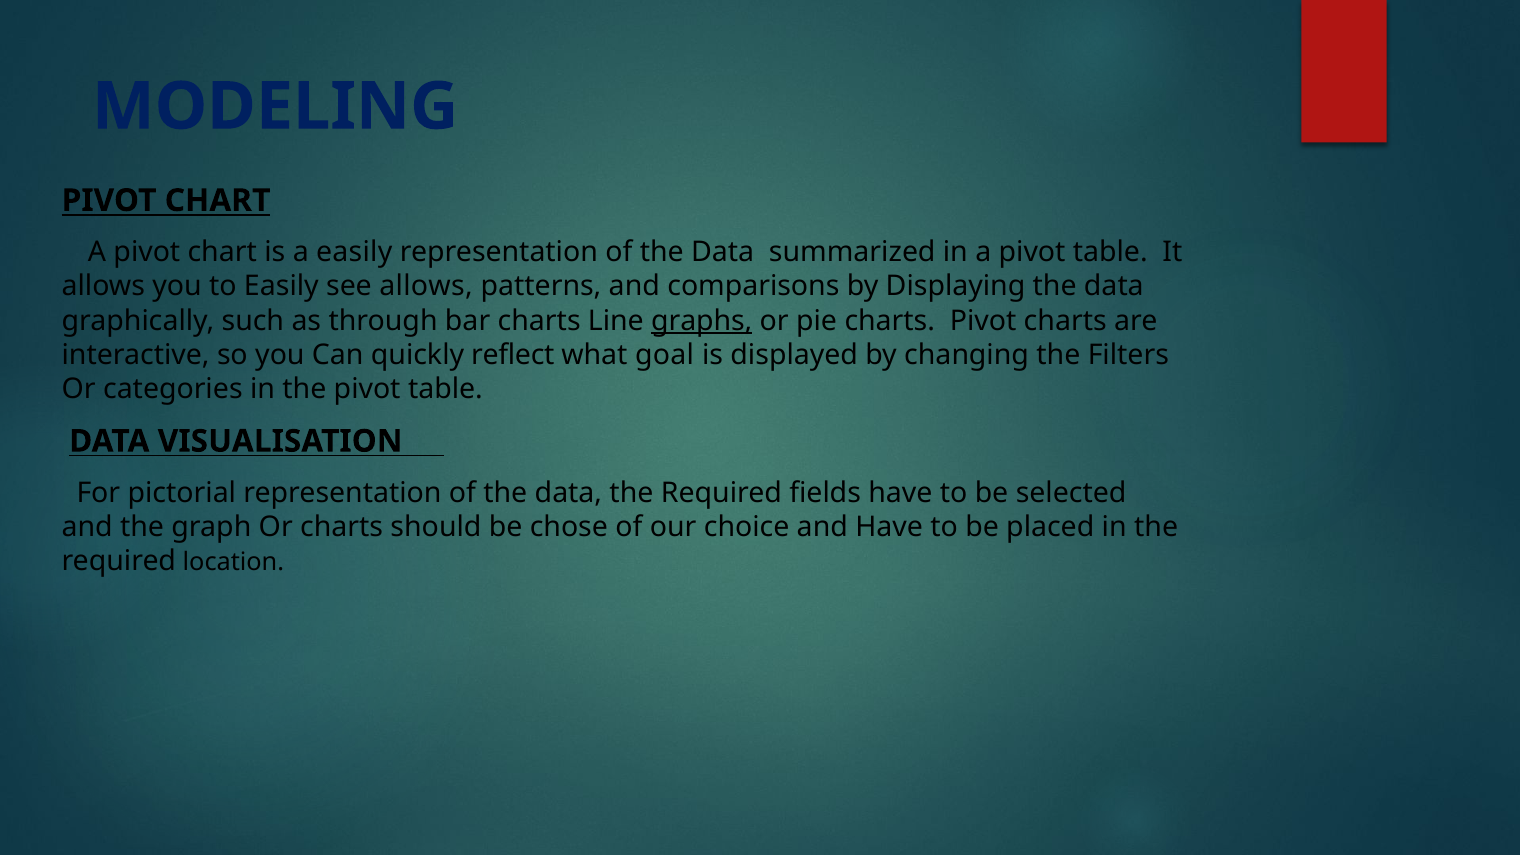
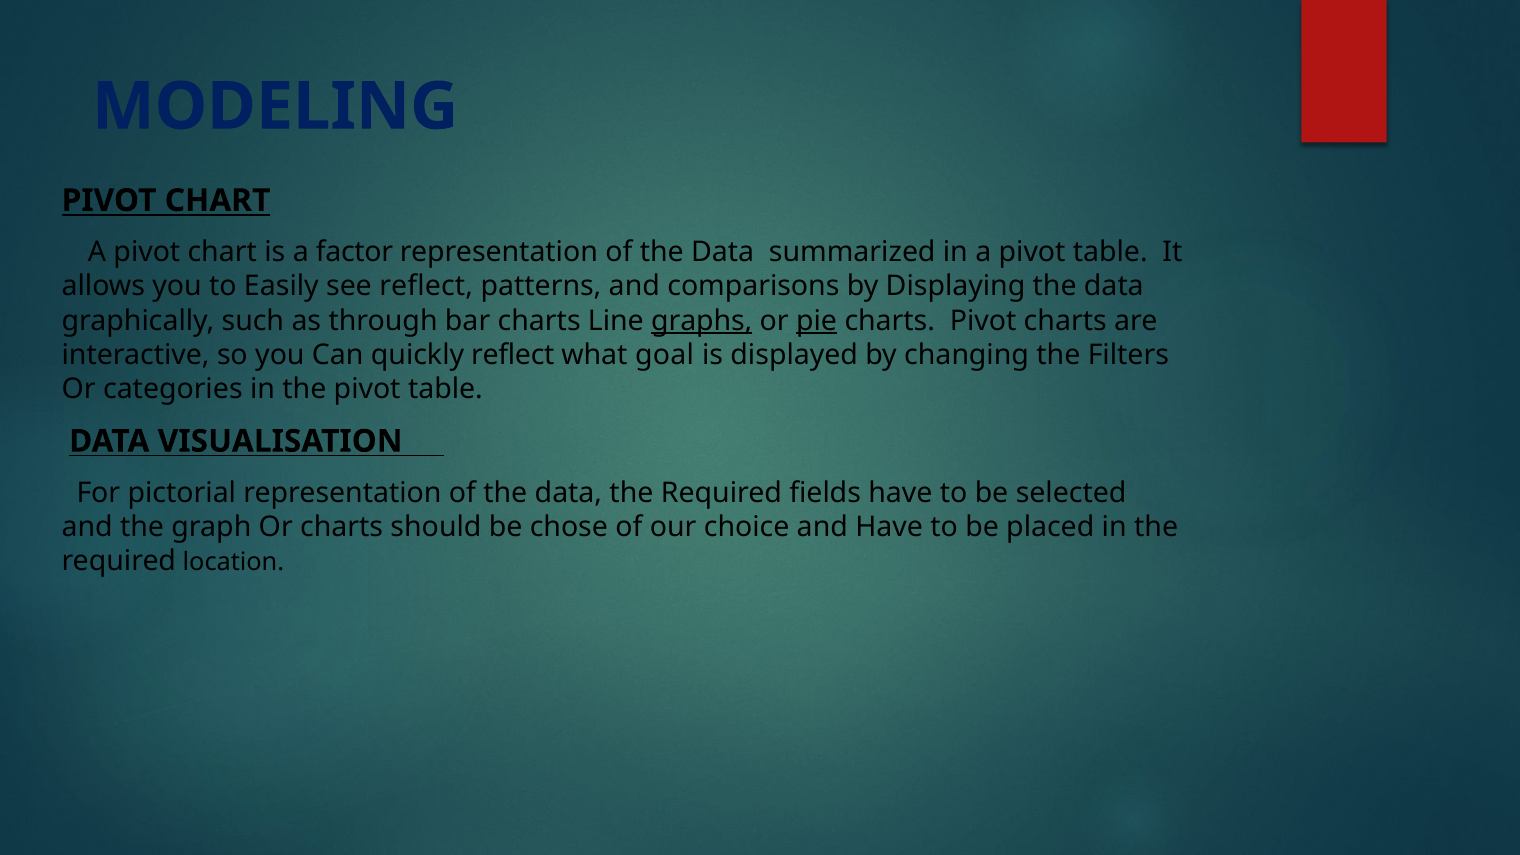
a easily: easily -> factor
see allows: allows -> reflect
pie underline: none -> present
